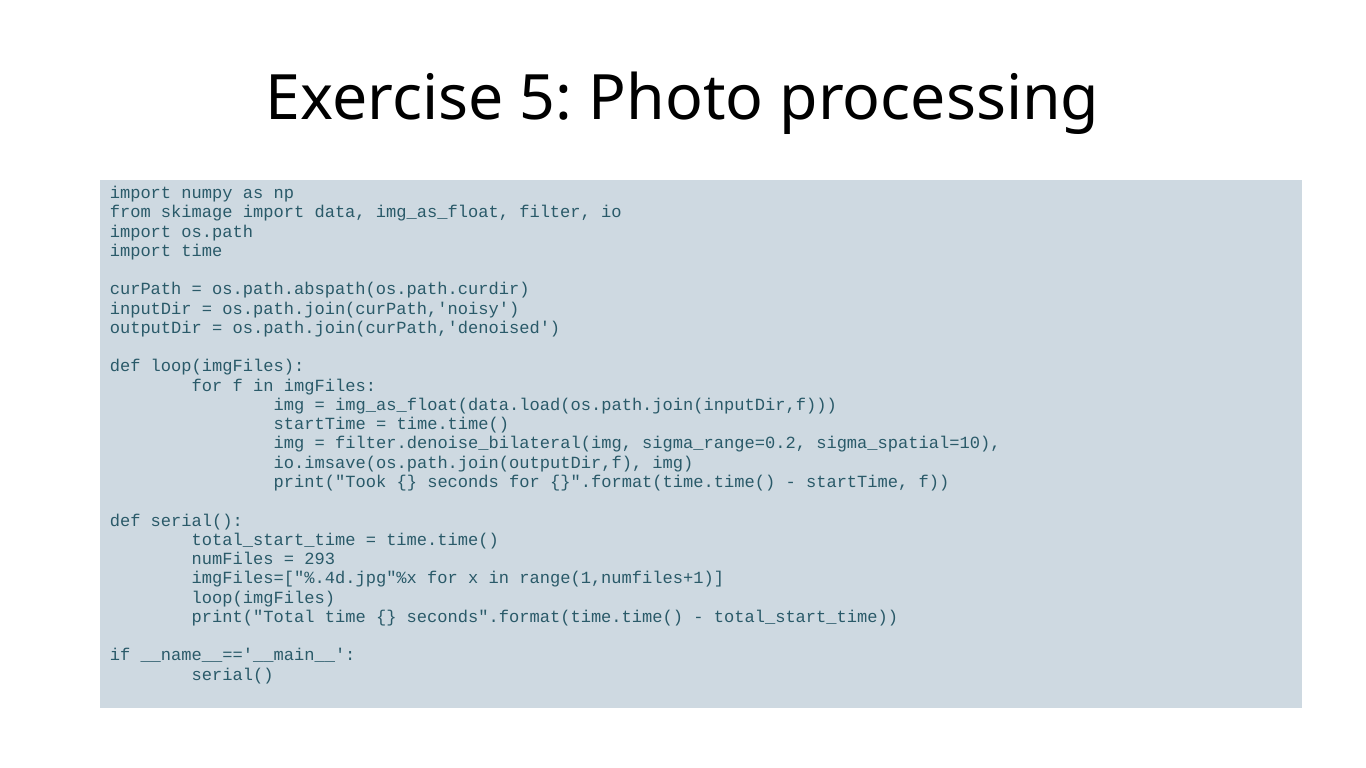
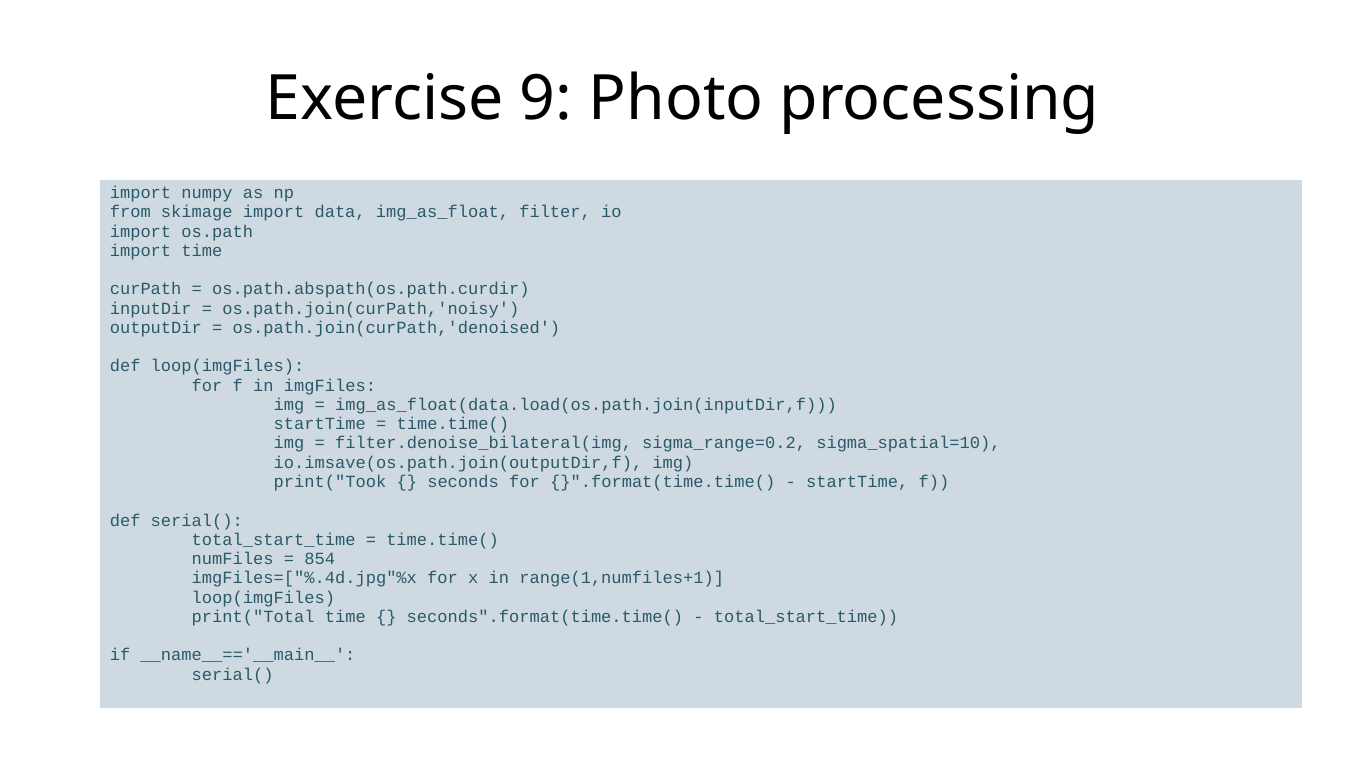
5: 5 -> 9
293: 293 -> 854
